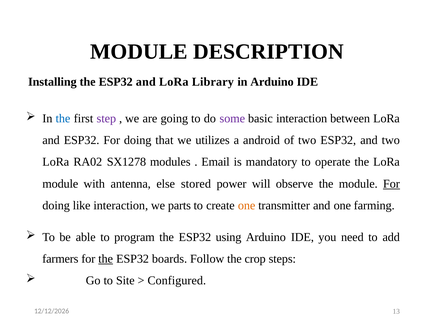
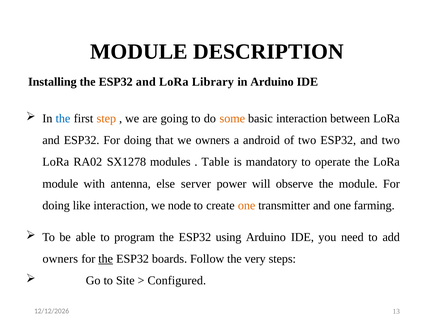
step colour: purple -> orange
some colour: purple -> orange
we utilizes: utilizes -> owners
Email: Email -> Table
stored: stored -> server
For at (391, 183) underline: present -> none
parts: parts -> node
farmers at (60, 258): farmers -> owners
crop: crop -> very
